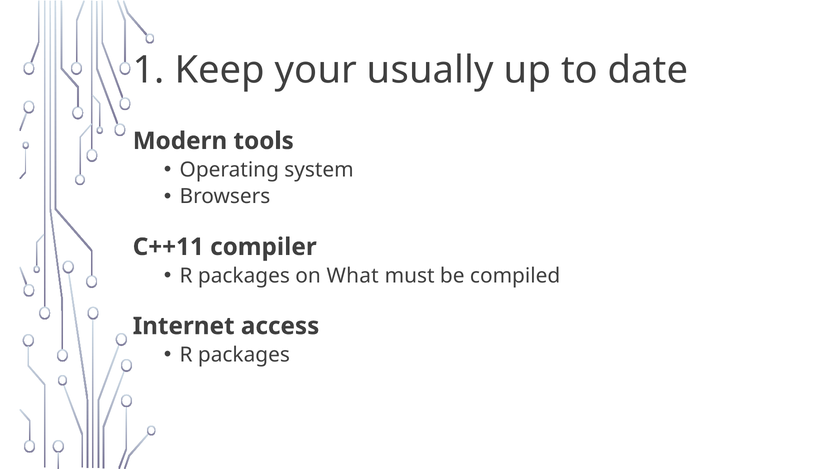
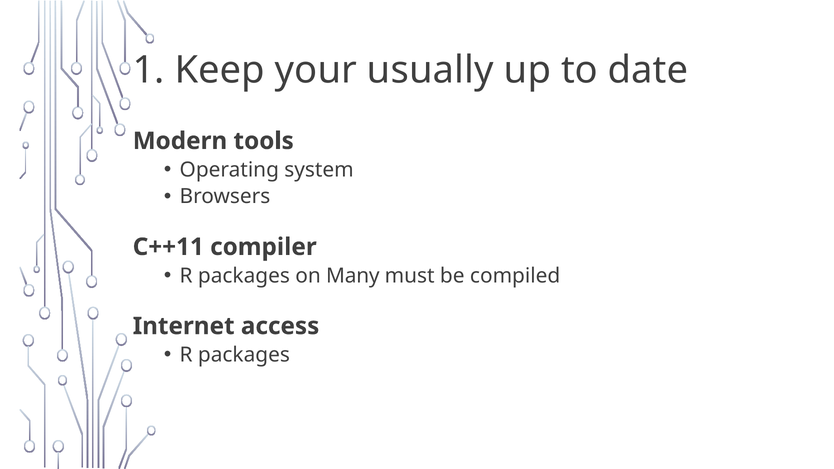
What: What -> Many
